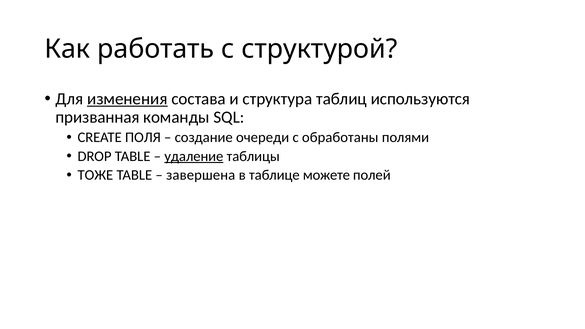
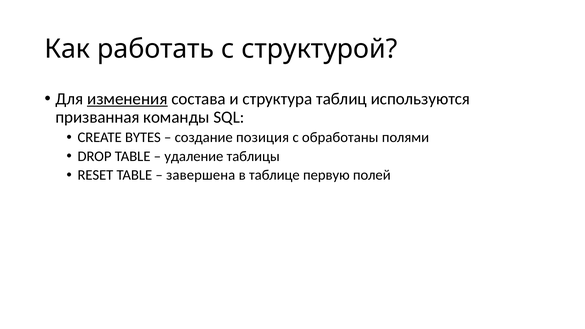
ПОЛЯ: ПОЛЯ -> BYTES
очереди: очереди -> позиция
удаление underline: present -> none
ТОЖЕ: ТОЖЕ -> RESET
можете: можете -> первую
